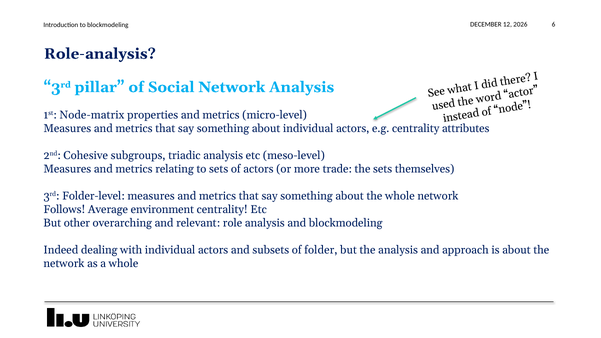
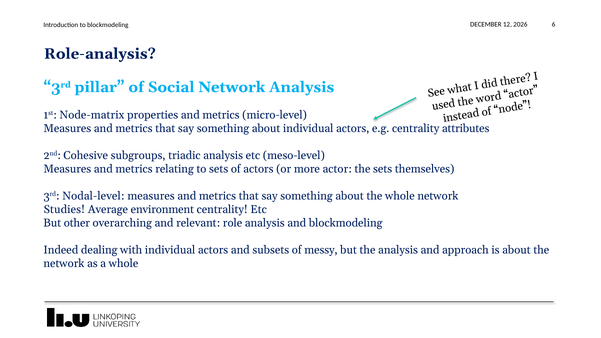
more trade: trade -> actor
Folder-level: Folder-level -> Nodal-level
Follows: Follows -> Studies
folder: folder -> messy
